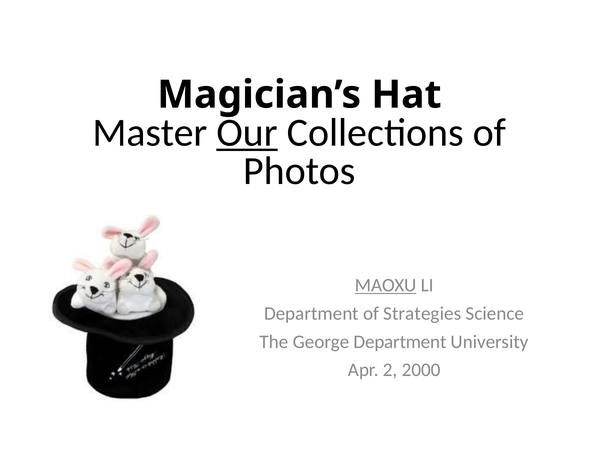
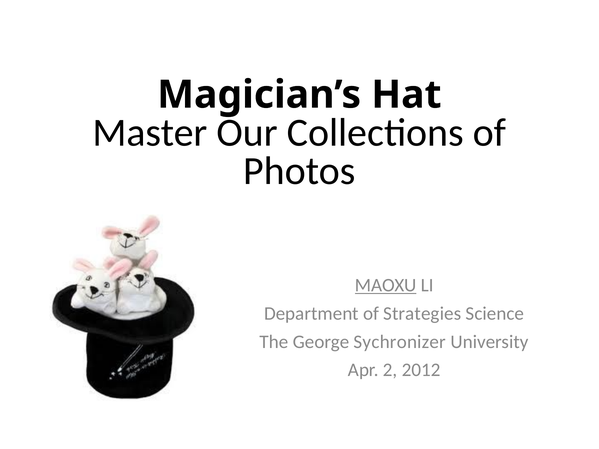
Our underline: present -> none
George Department: Department -> Sychronizer
2000: 2000 -> 2012
